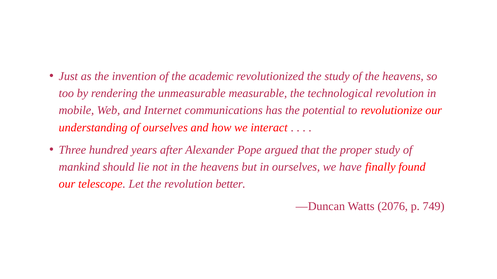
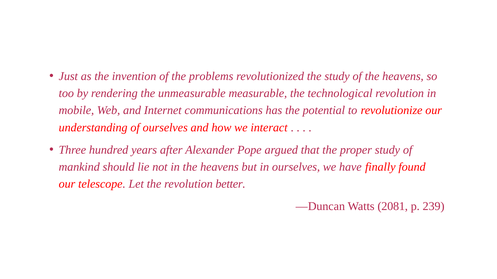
academic: academic -> problems
2076: 2076 -> 2081
749: 749 -> 239
